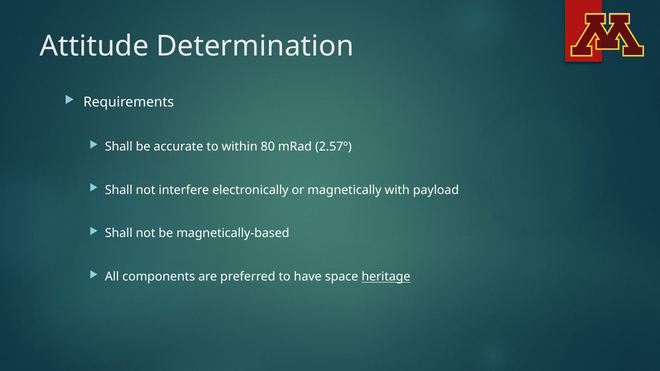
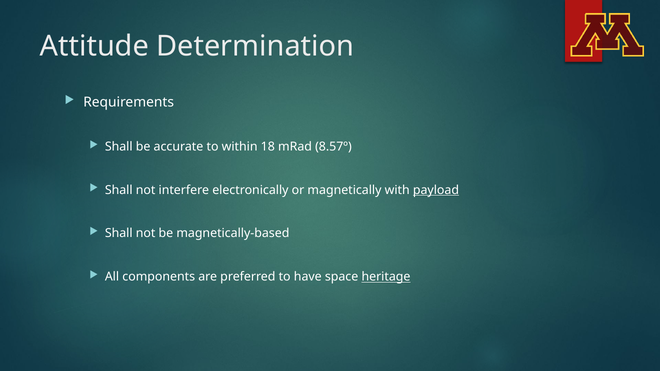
80: 80 -> 18
2.57º: 2.57º -> 8.57º
payload underline: none -> present
